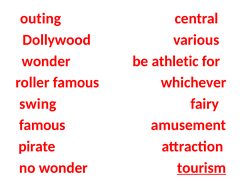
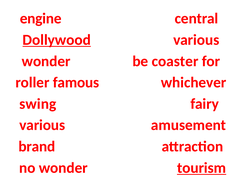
outing: outing -> engine
Dollywood underline: none -> present
athletic: athletic -> coaster
famous at (42, 125): famous -> various
pirate: pirate -> brand
